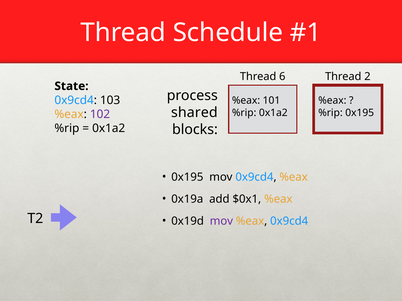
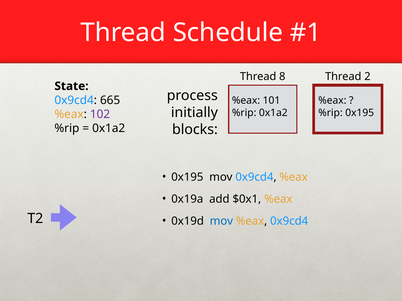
6: 6 -> 8
103: 103 -> 665
shared: shared -> initially
mov at (221, 221) colour: purple -> blue
